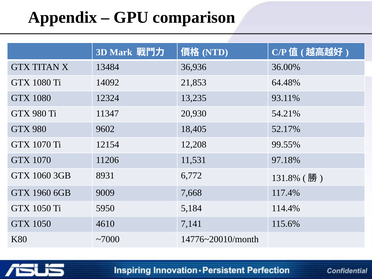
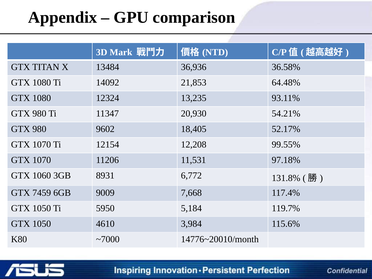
36.00%: 36.00% -> 36.58%
1960: 1960 -> 7459
114.4%: 114.4% -> 119.7%
7,141: 7,141 -> 3,984
